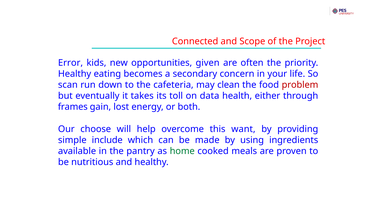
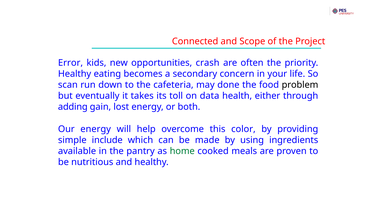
given: given -> crash
clean: clean -> done
problem colour: red -> black
frames: frames -> adding
Our choose: choose -> energy
want: want -> color
